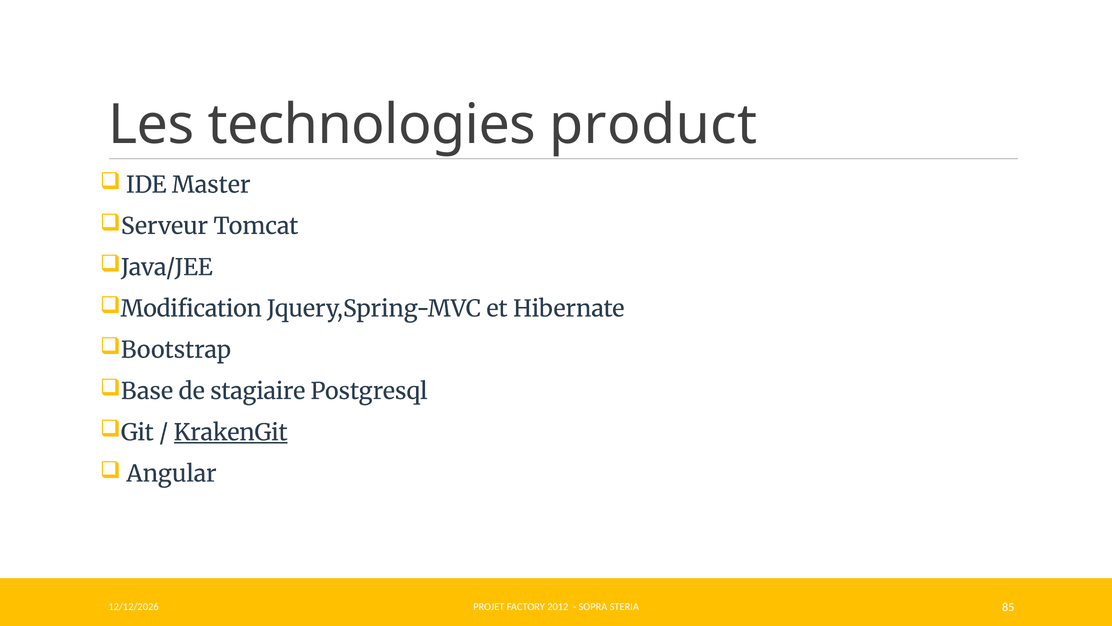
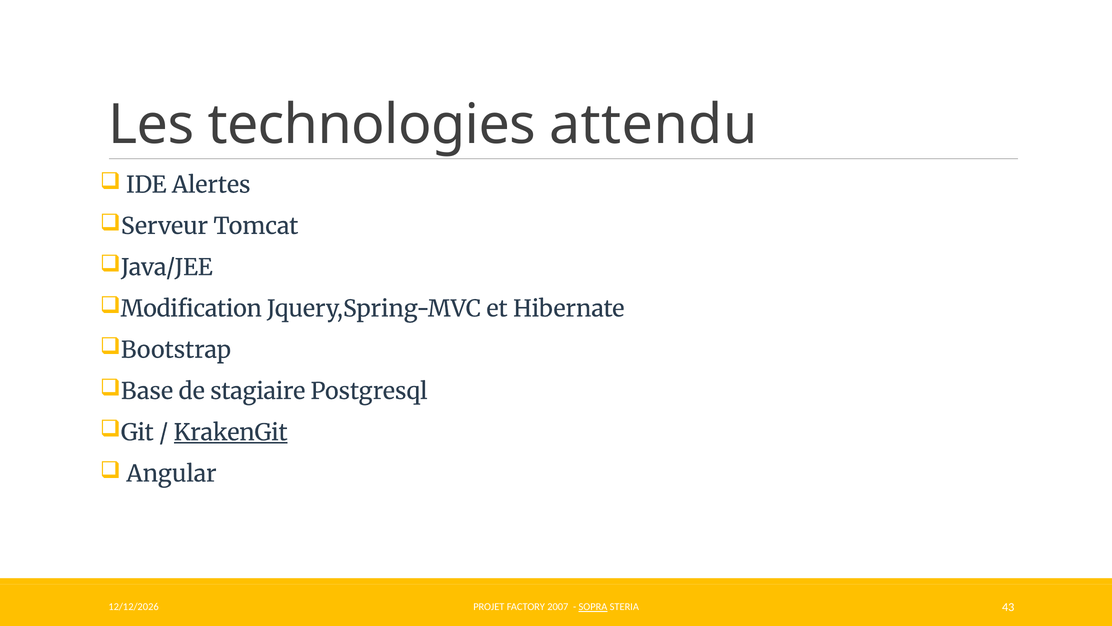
product: product -> attendu
Master: Master -> Alertes
2012: 2012 -> 2007
SOPRA underline: none -> present
85: 85 -> 43
